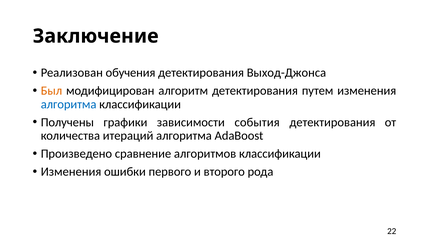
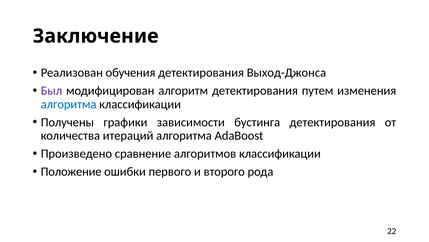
Был colour: orange -> purple
события: события -> бустинга
Изменения at (71, 171): Изменения -> Положение
